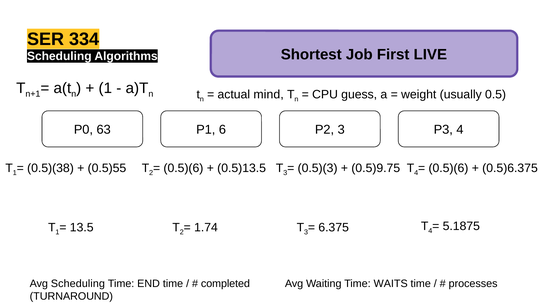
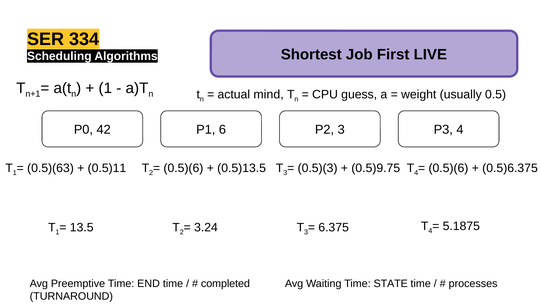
63: 63 -> 42
0.5)(38: 0.5)(38 -> 0.5)(63
0.5)55: 0.5)55 -> 0.5)11
1.74: 1.74 -> 3.24
Avg Scheduling: Scheduling -> Preemptive
WAITS: WAITS -> STATE
